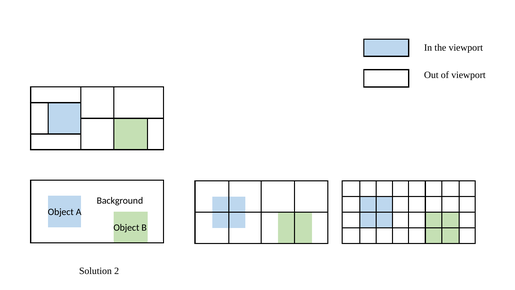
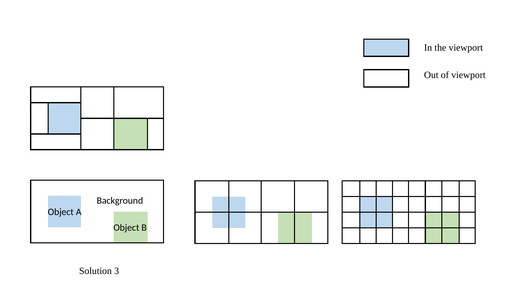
2: 2 -> 3
